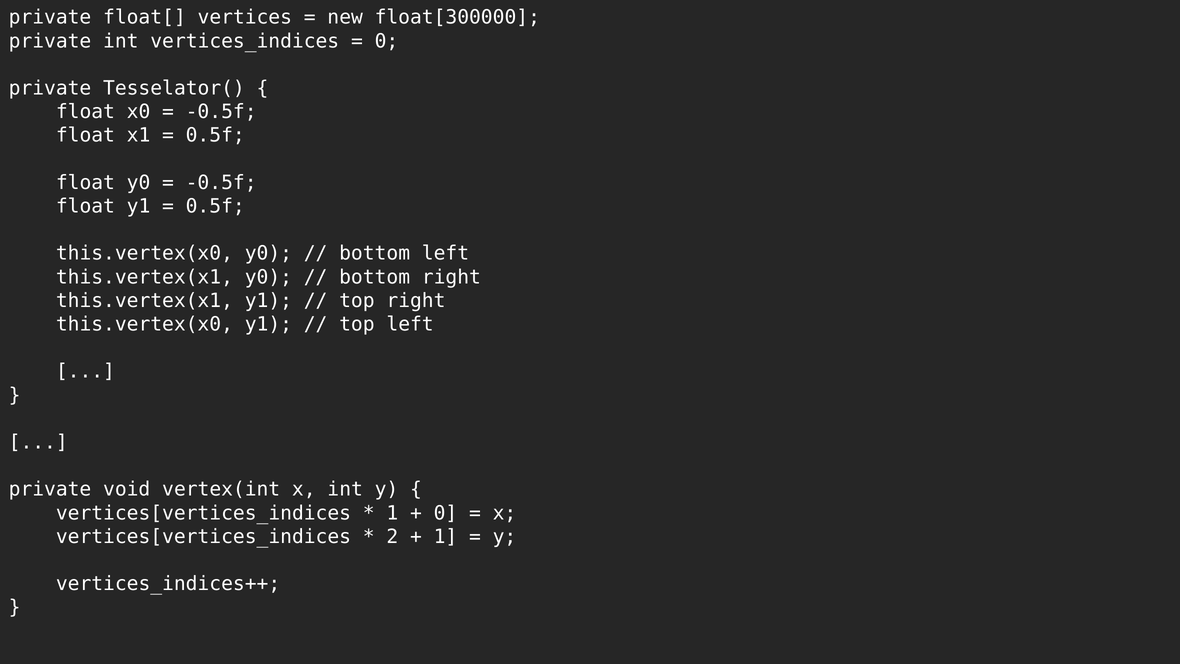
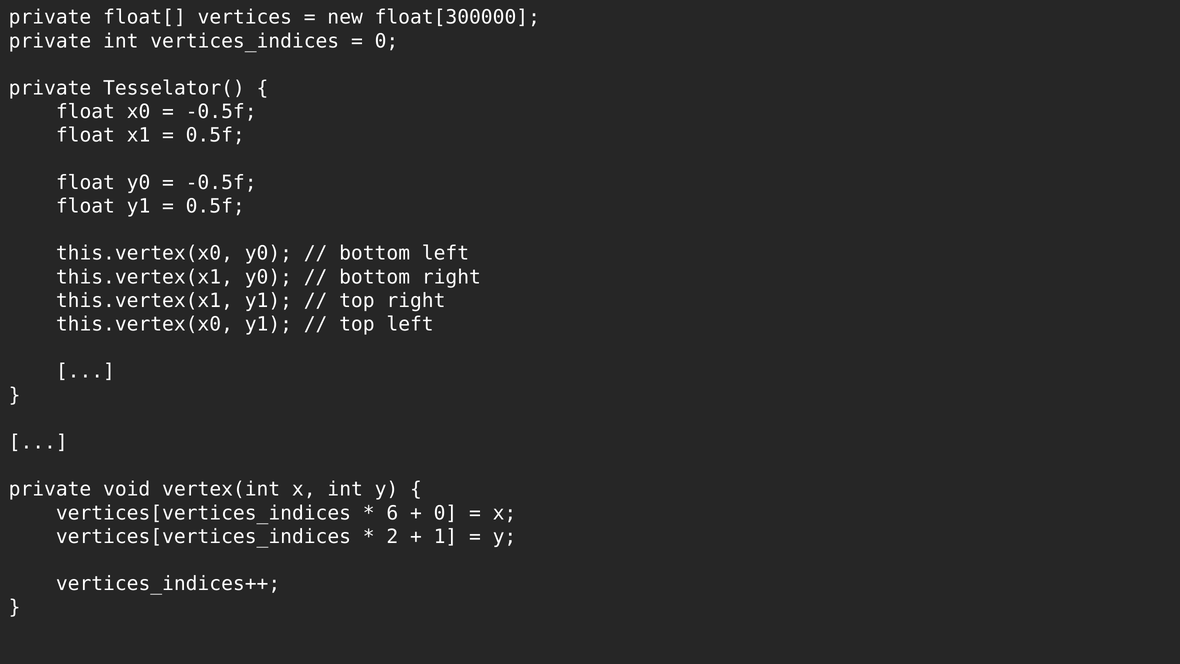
1 at (392, 513): 1 -> 6
